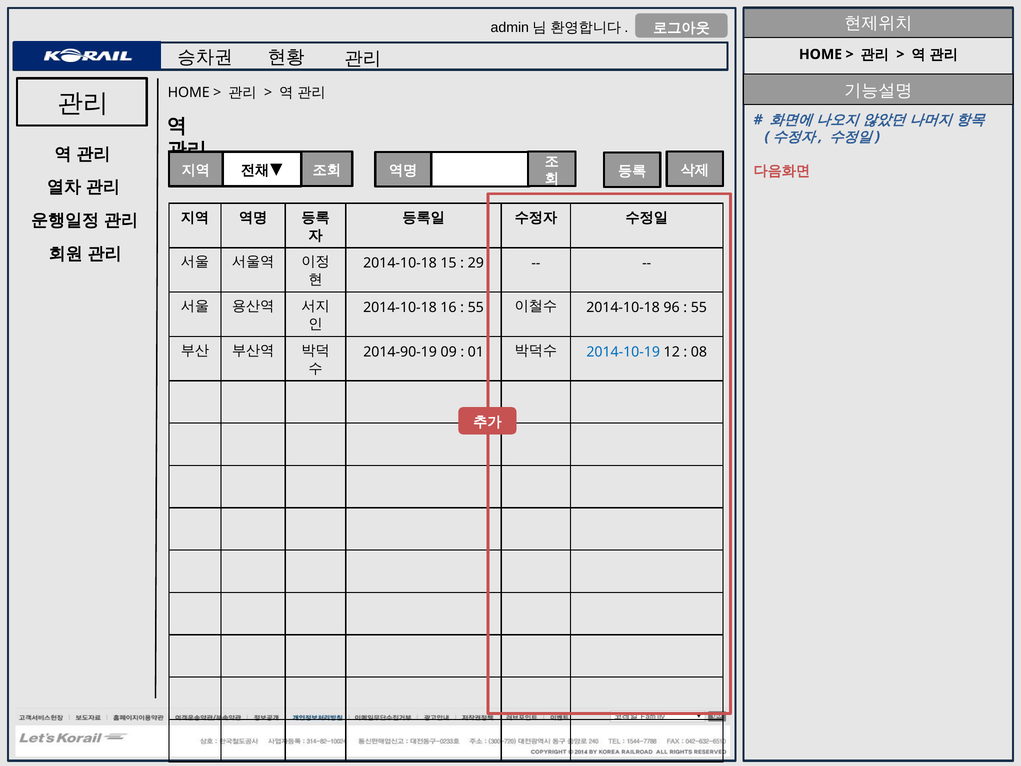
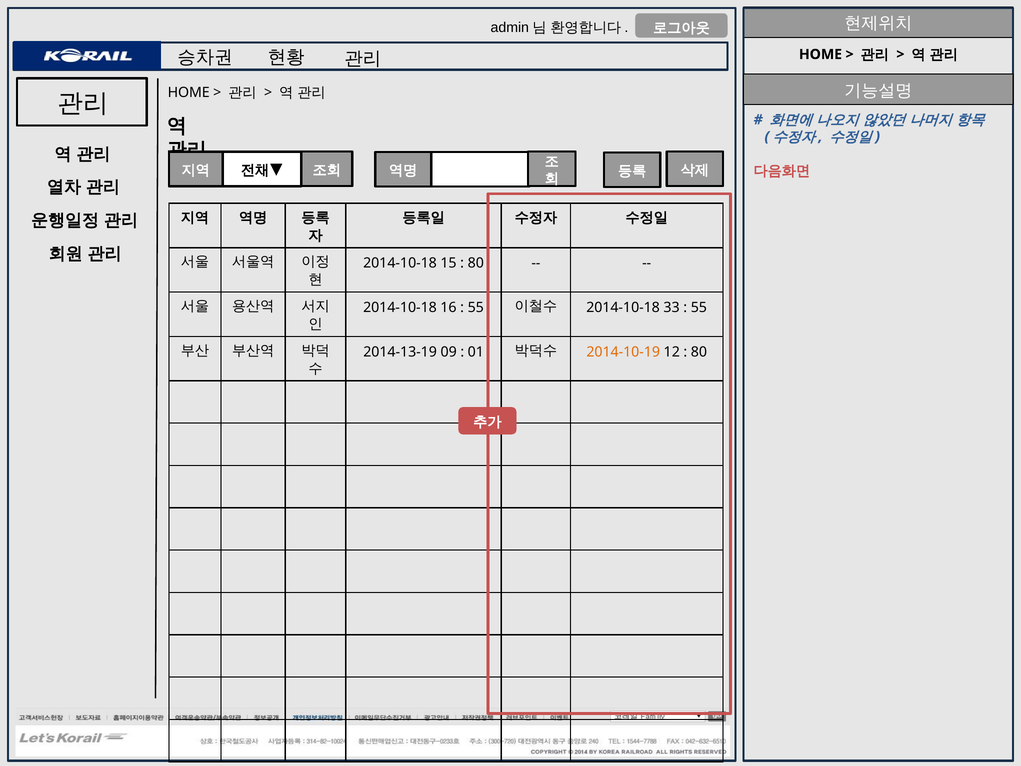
29 at (476, 263): 29 -> 80
96: 96 -> 33
2014-90-19: 2014-90-19 -> 2014-13-19
2014-10-19 colour: blue -> orange
08 at (699, 352): 08 -> 80
